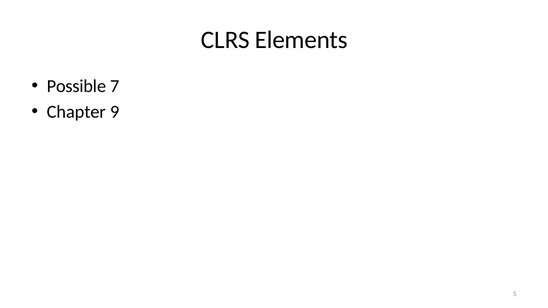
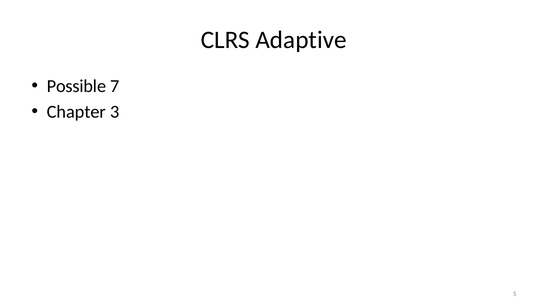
Elements: Elements -> Adaptive
9: 9 -> 3
